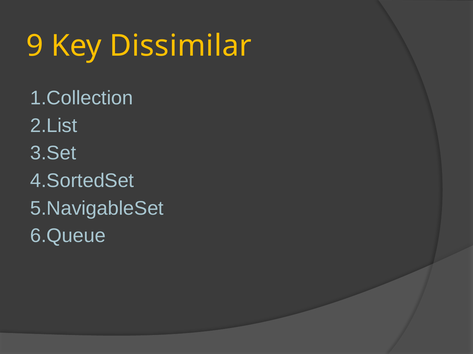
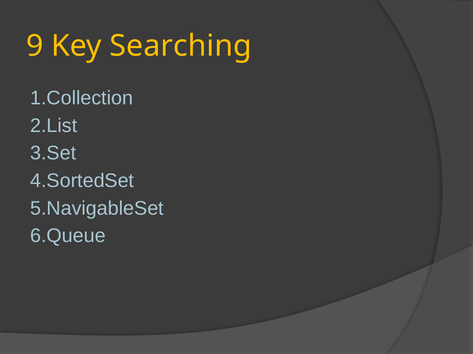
Dissimilar: Dissimilar -> Searching
